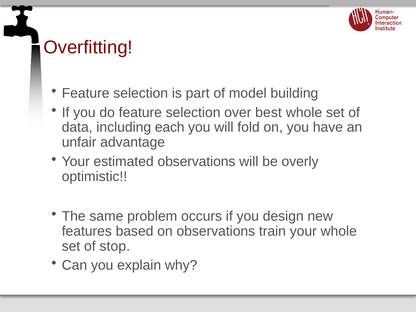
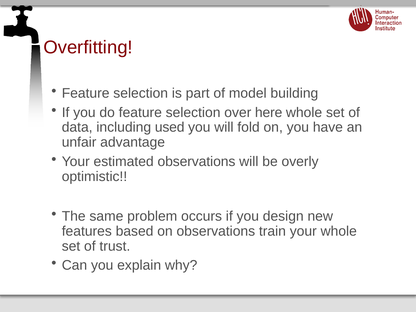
best: best -> here
each: each -> used
stop: stop -> trust
